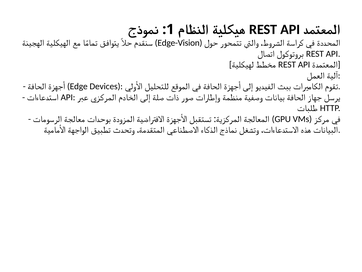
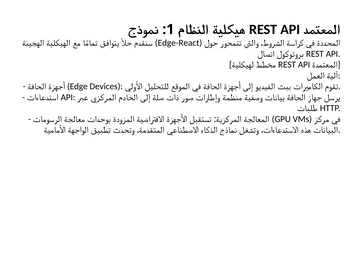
Edge-Vision: Edge-Vision -> Edge-React
